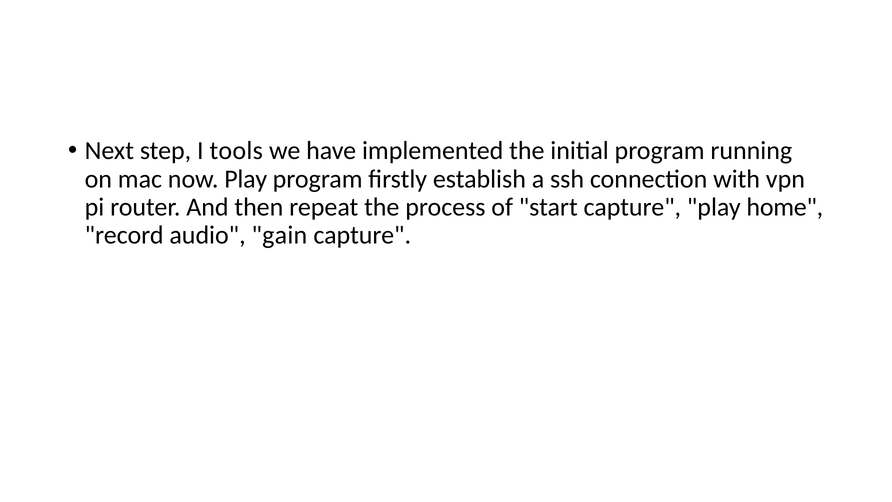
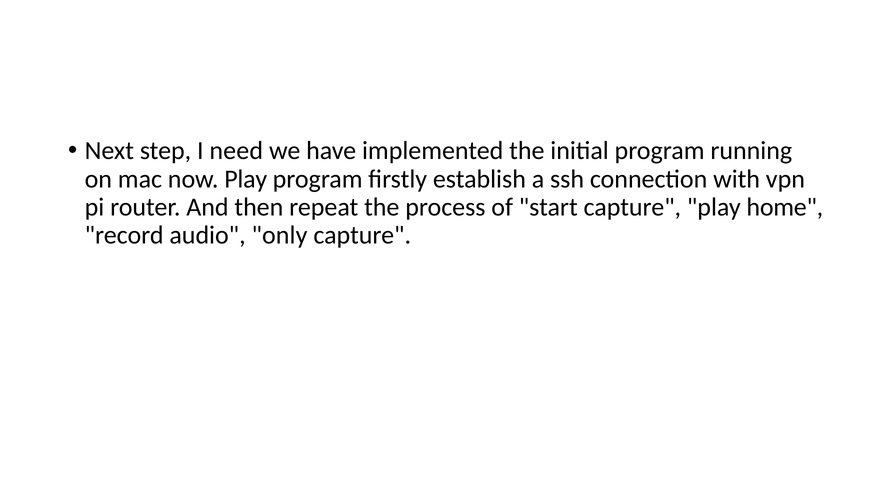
tools: tools -> need
gain: gain -> only
